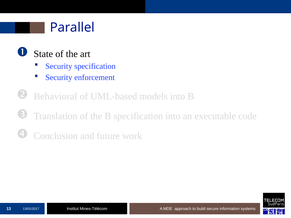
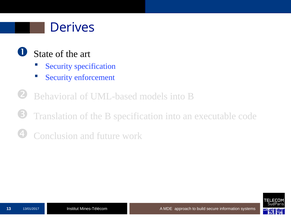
Parallel: Parallel -> Derives
